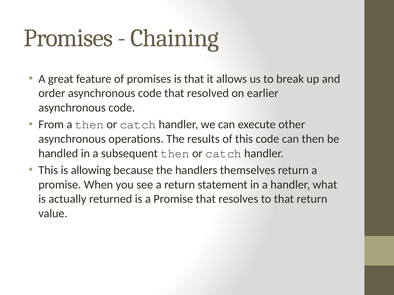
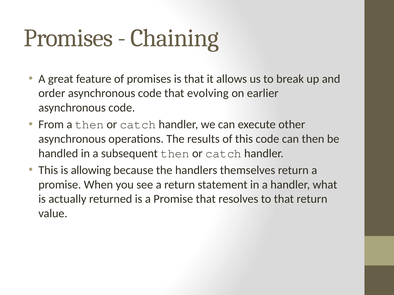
resolved: resolved -> evolving
